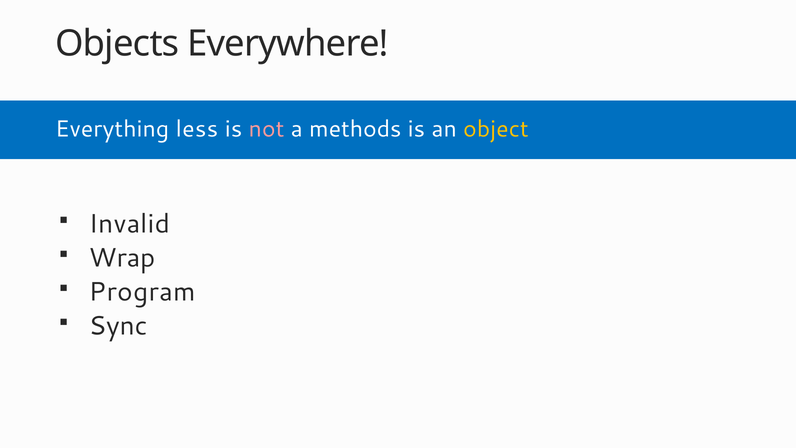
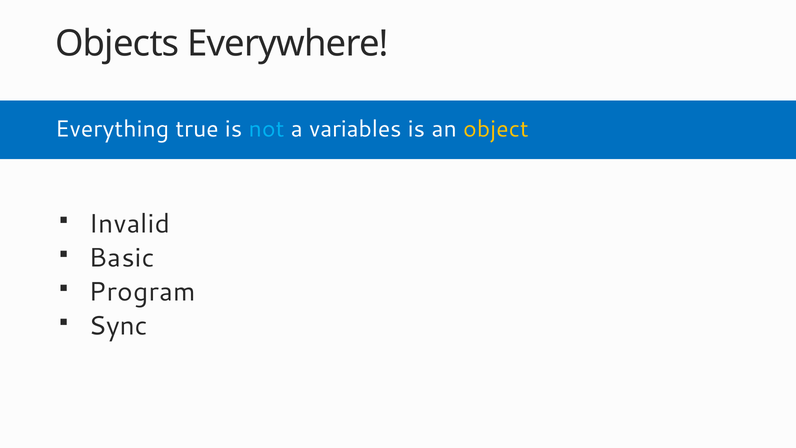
less: less -> true
not colour: pink -> light blue
methods: methods -> variables
Wrap: Wrap -> Basic
